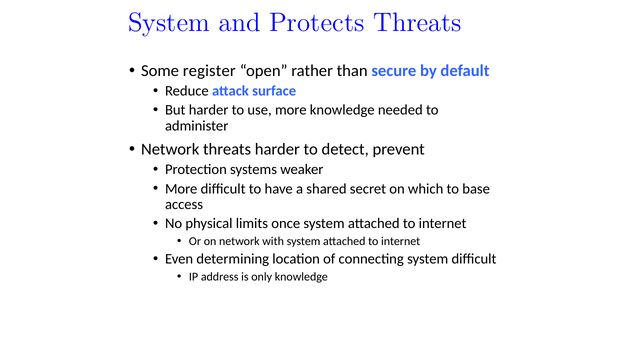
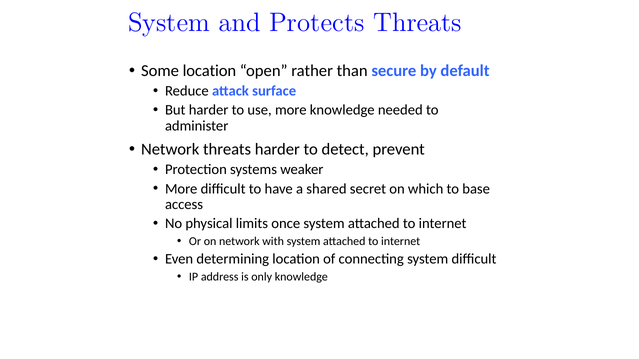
Some register: register -> location
